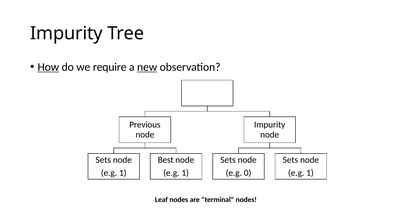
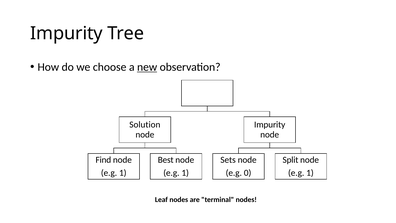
How underline: present -> none
require: require -> choose
Previous: Previous -> Solution
Sets at (103, 160): Sets -> Find
Sets at (290, 160): Sets -> Split
